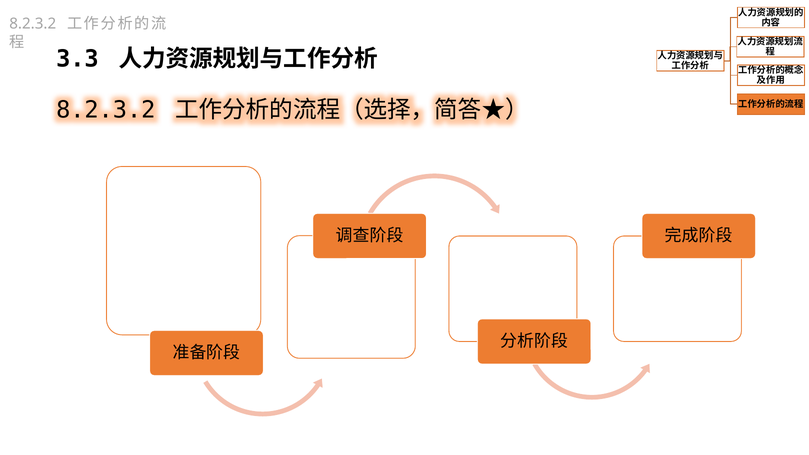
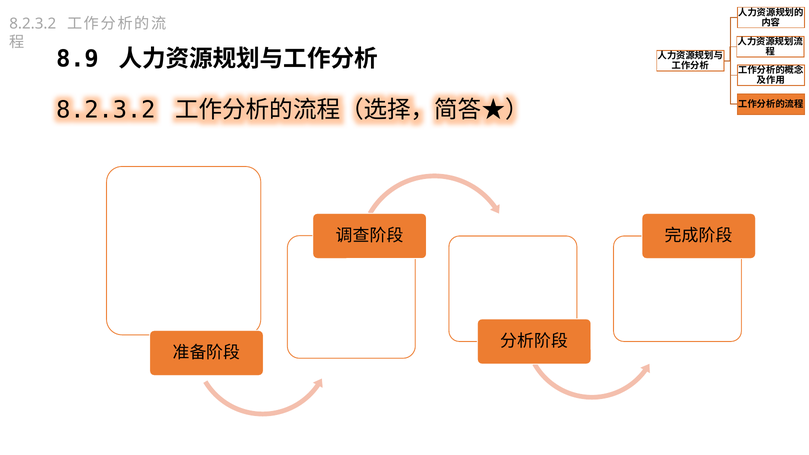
3.3: 3.3 -> 8.9
